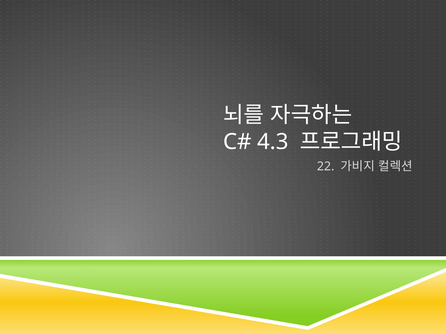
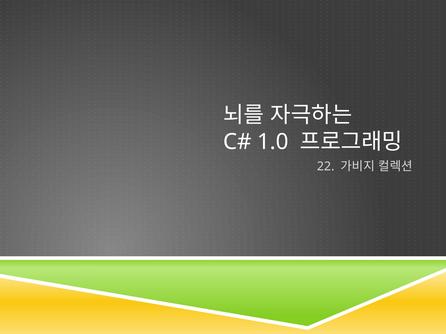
4.3: 4.3 -> 1.0
